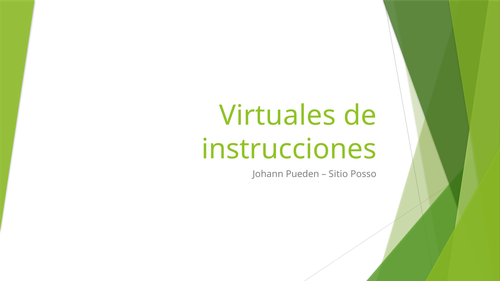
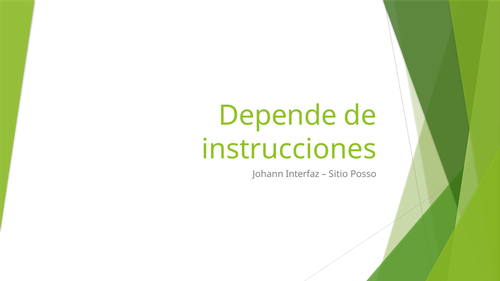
Virtuales: Virtuales -> Depende
Pueden: Pueden -> Interfaz
